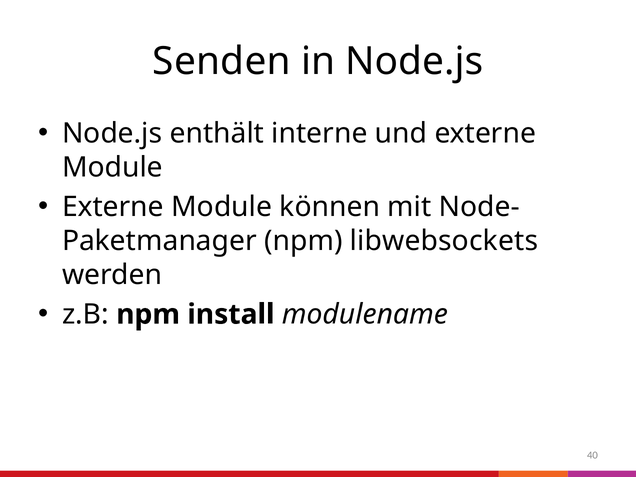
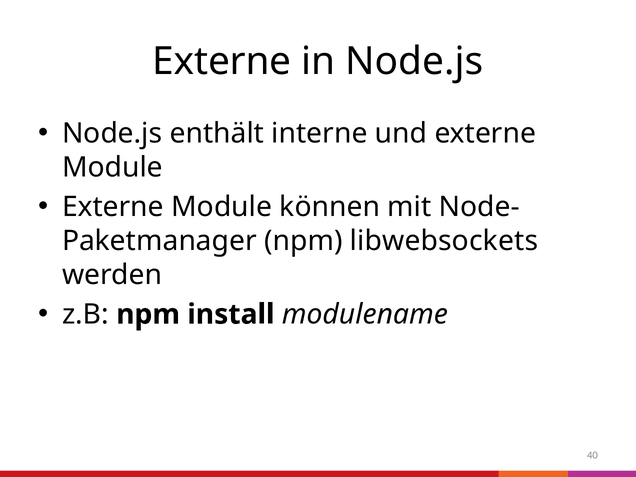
Senden at (222, 62): Senden -> Externe
